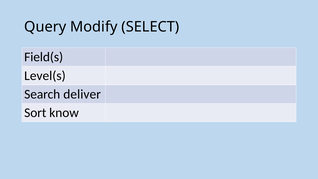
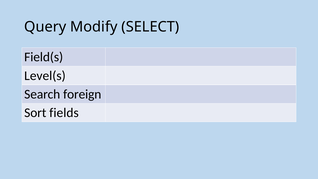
deliver: deliver -> foreign
know: know -> fields
